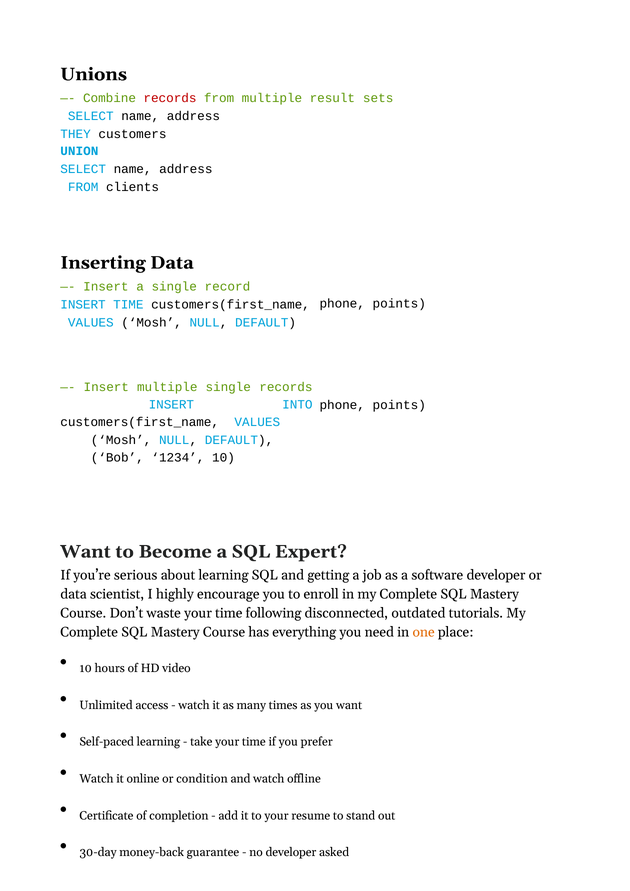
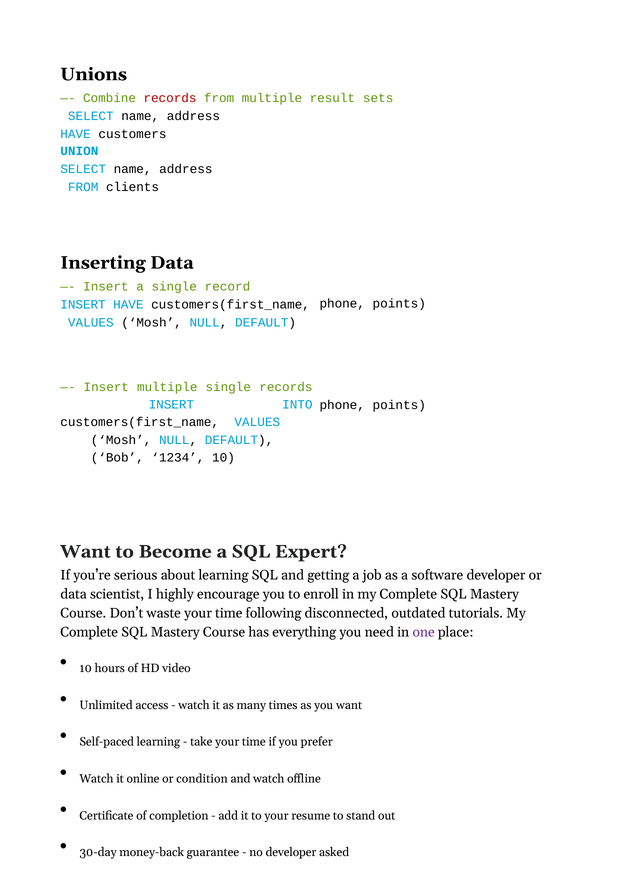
THEY at (76, 134): THEY -> HAVE
INSERT TIME: TIME -> HAVE
one colour: orange -> purple
